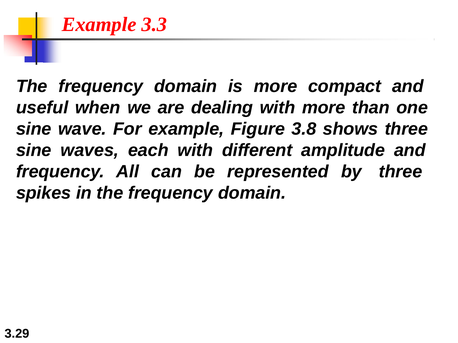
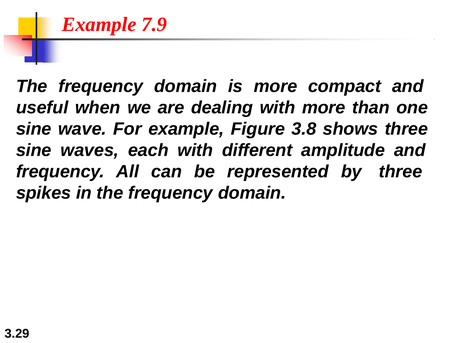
3.3: 3.3 -> 7.9
